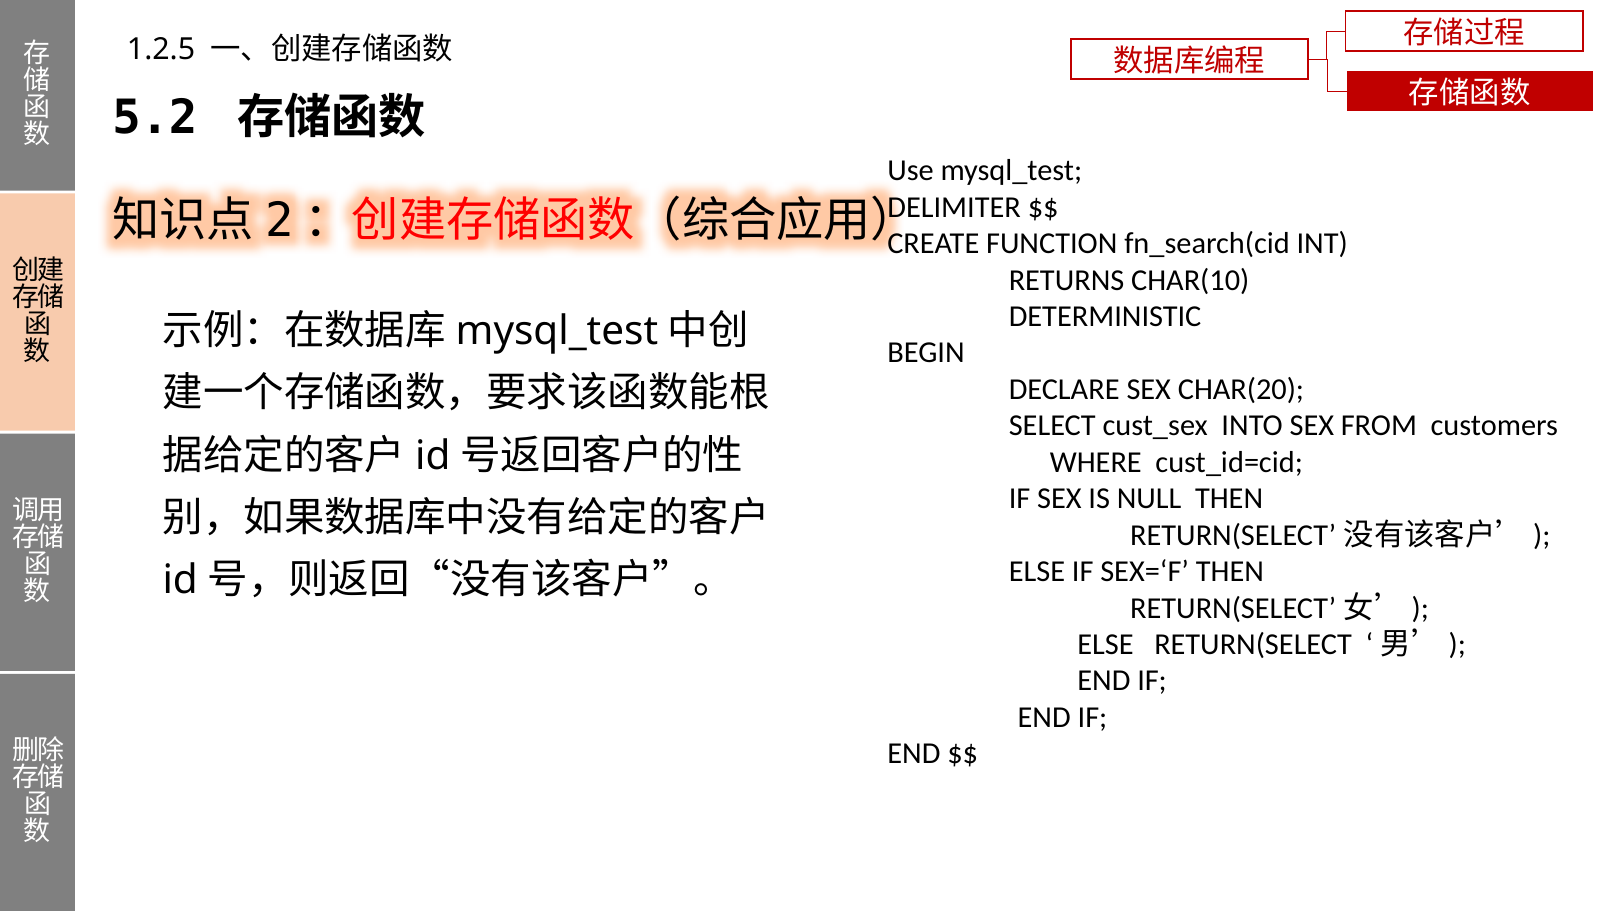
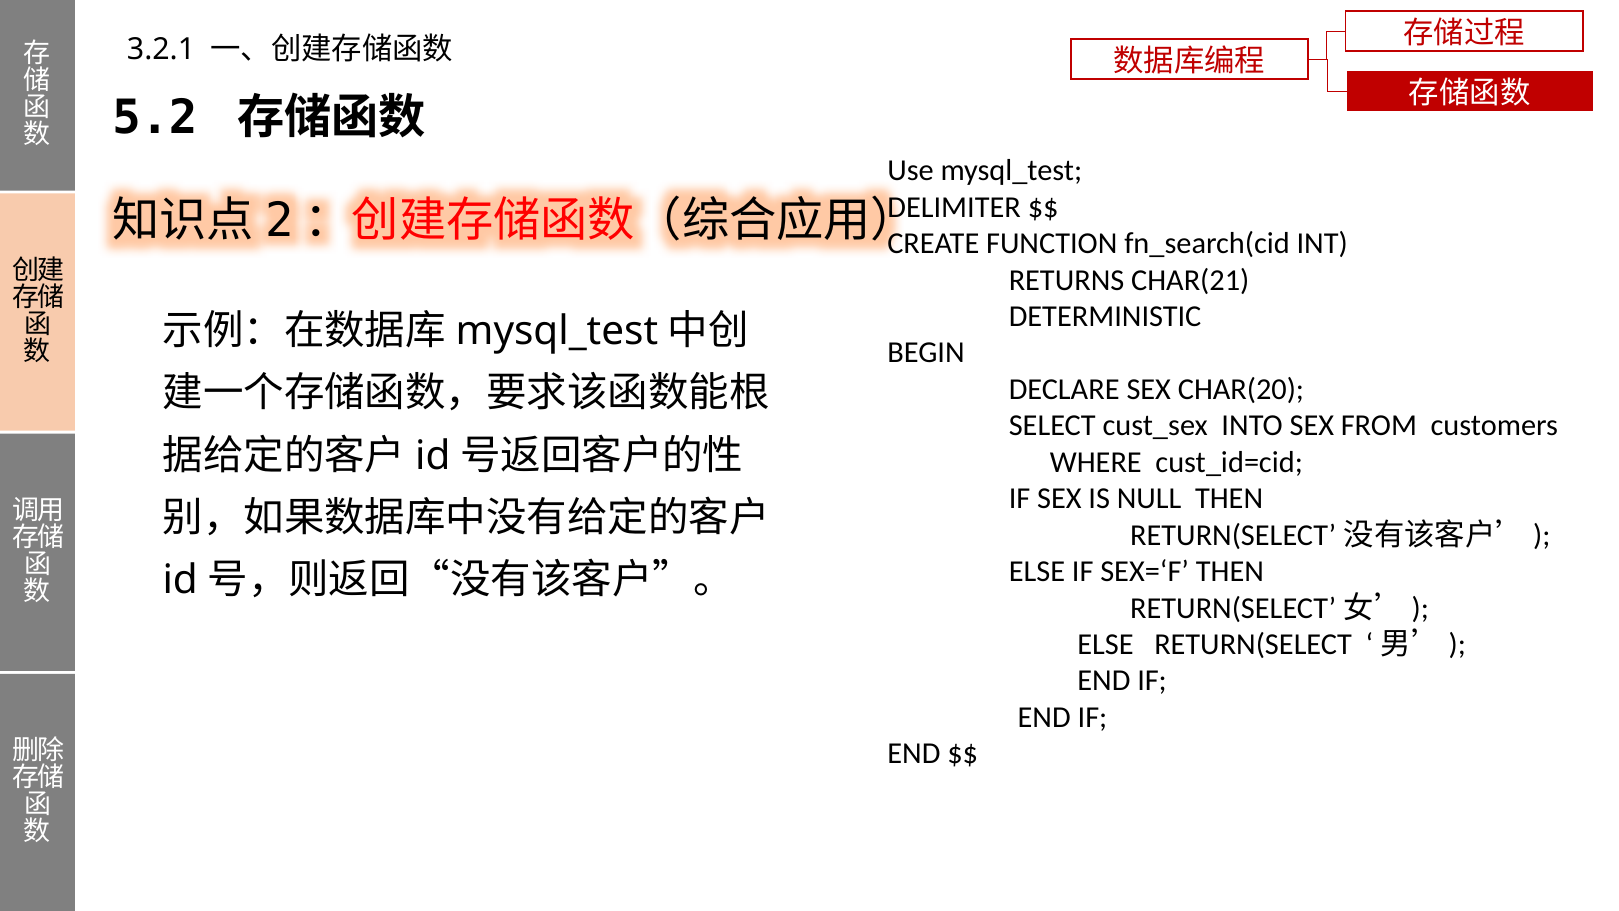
1.2.5: 1.2.5 -> 3.2.1
CHAR(10: CHAR(10 -> CHAR(21
